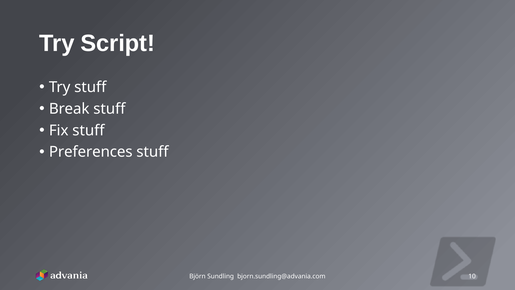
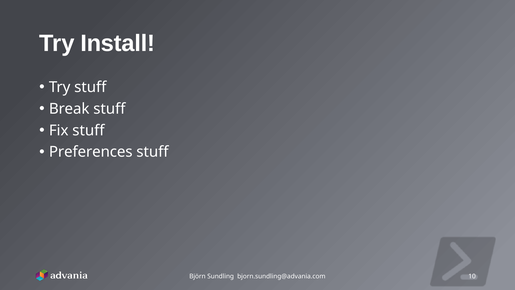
Script: Script -> Install
